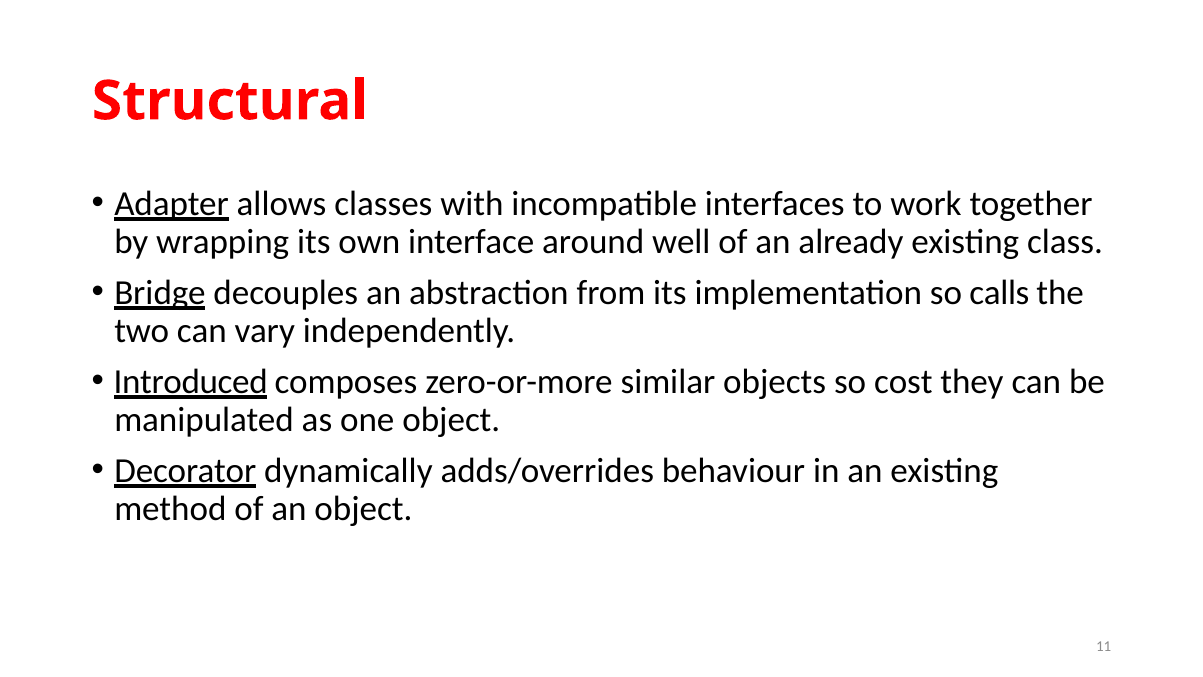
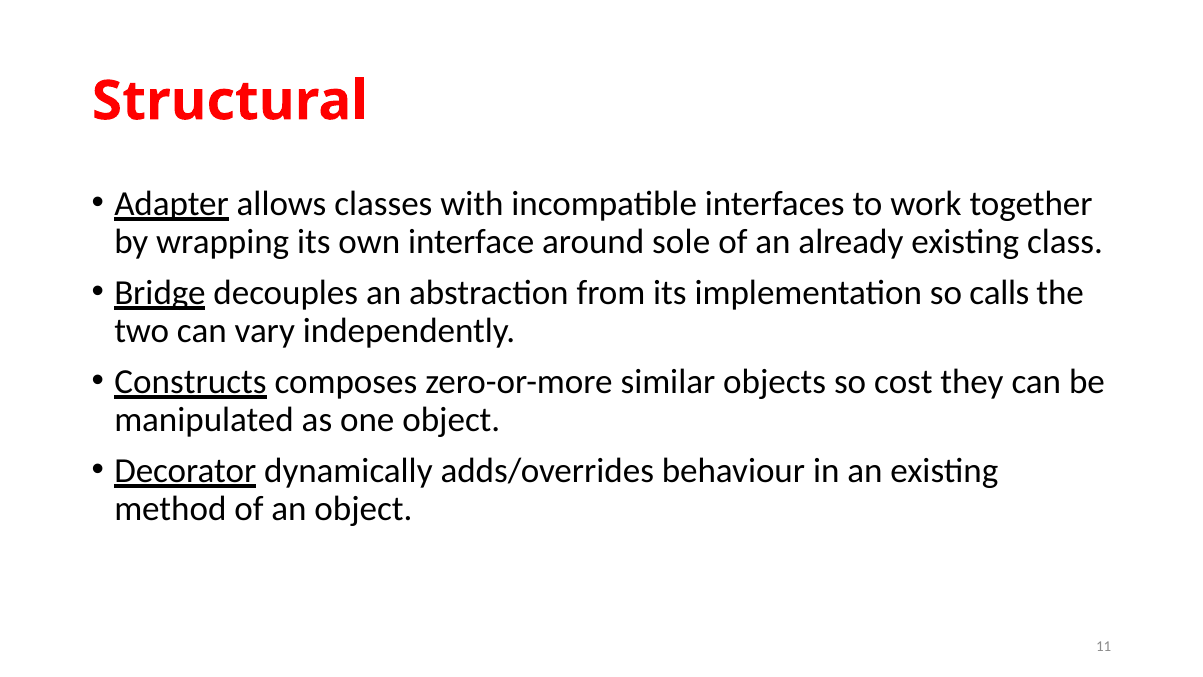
well: well -> sole
Introduced: Introduced -> Constructs
